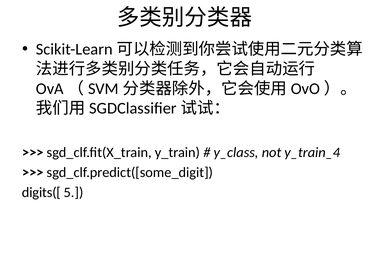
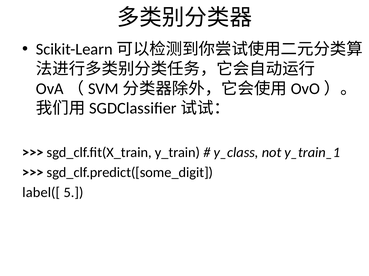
y_train_4: y_train_4 -> y_train_1
digits([: digits([ -> label([
